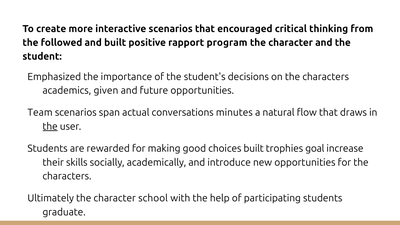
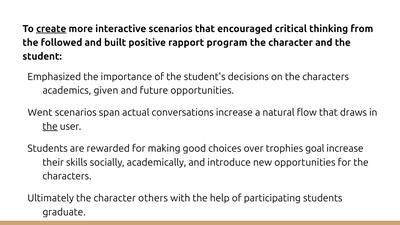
create underline: none -> present
Team: Team -> Went
conversations minutes: minutes -> increase
choices built: built -> over
school: school -> others
